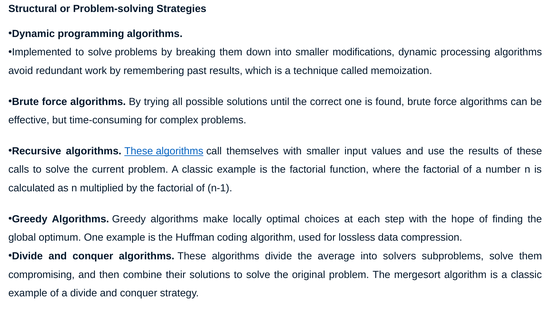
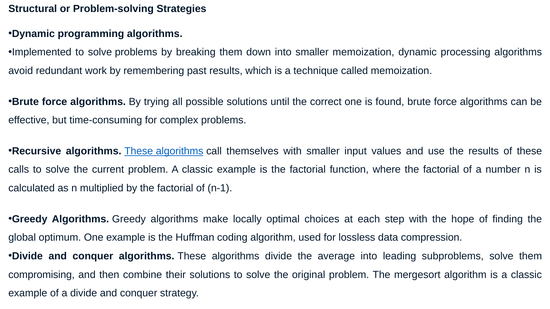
smaller modifications: modifications -> memoization
solvers: solvers -> leading
